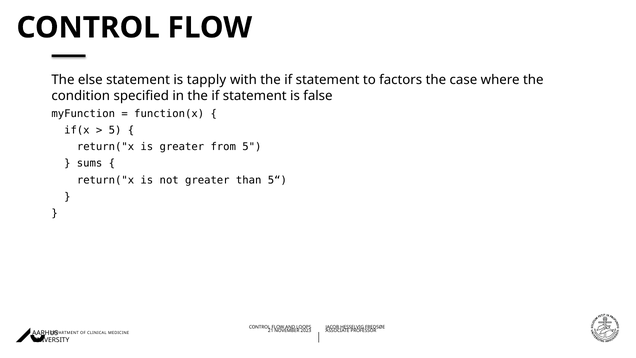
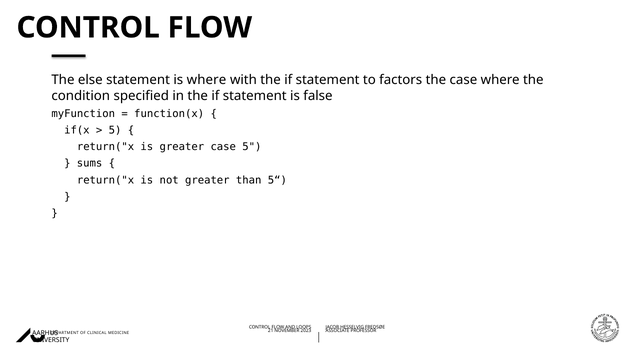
is tapply: tapply -> where
greater from: from -> case
